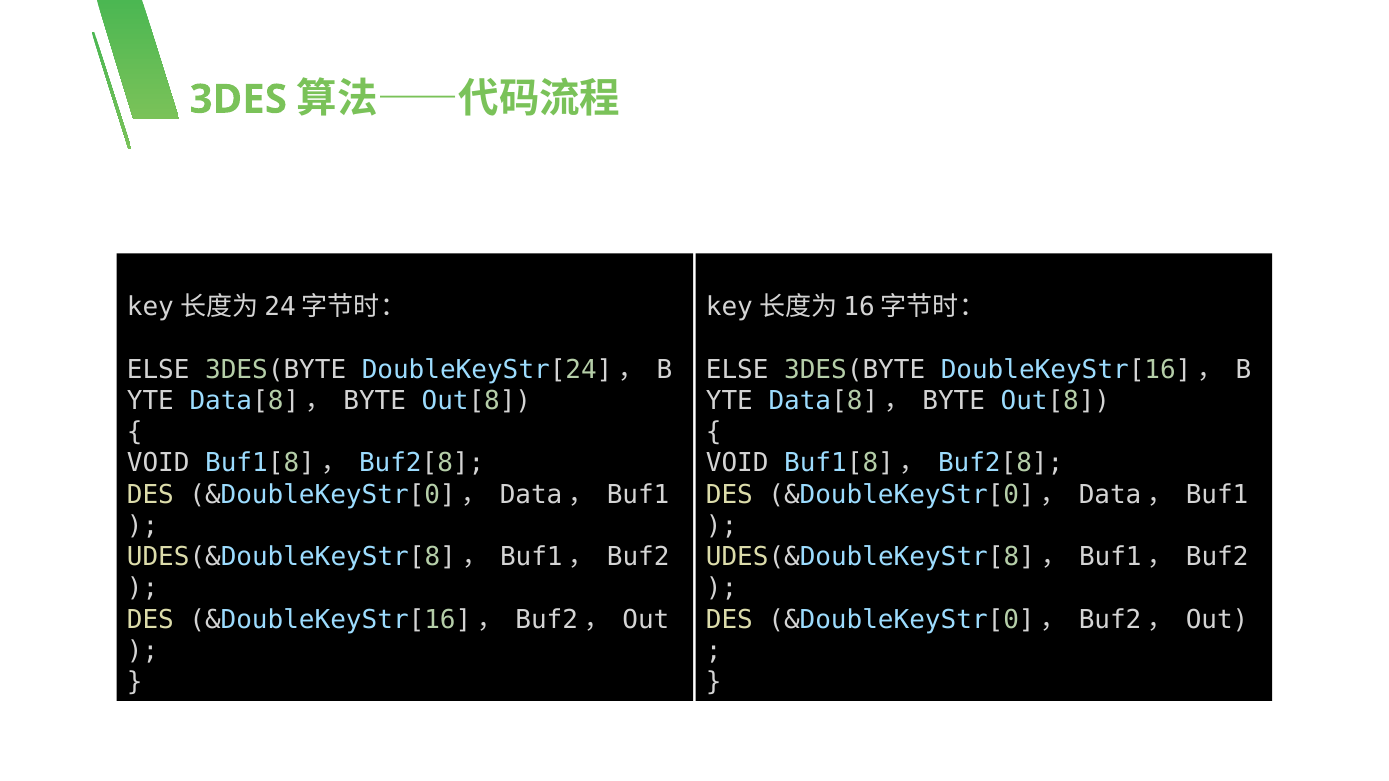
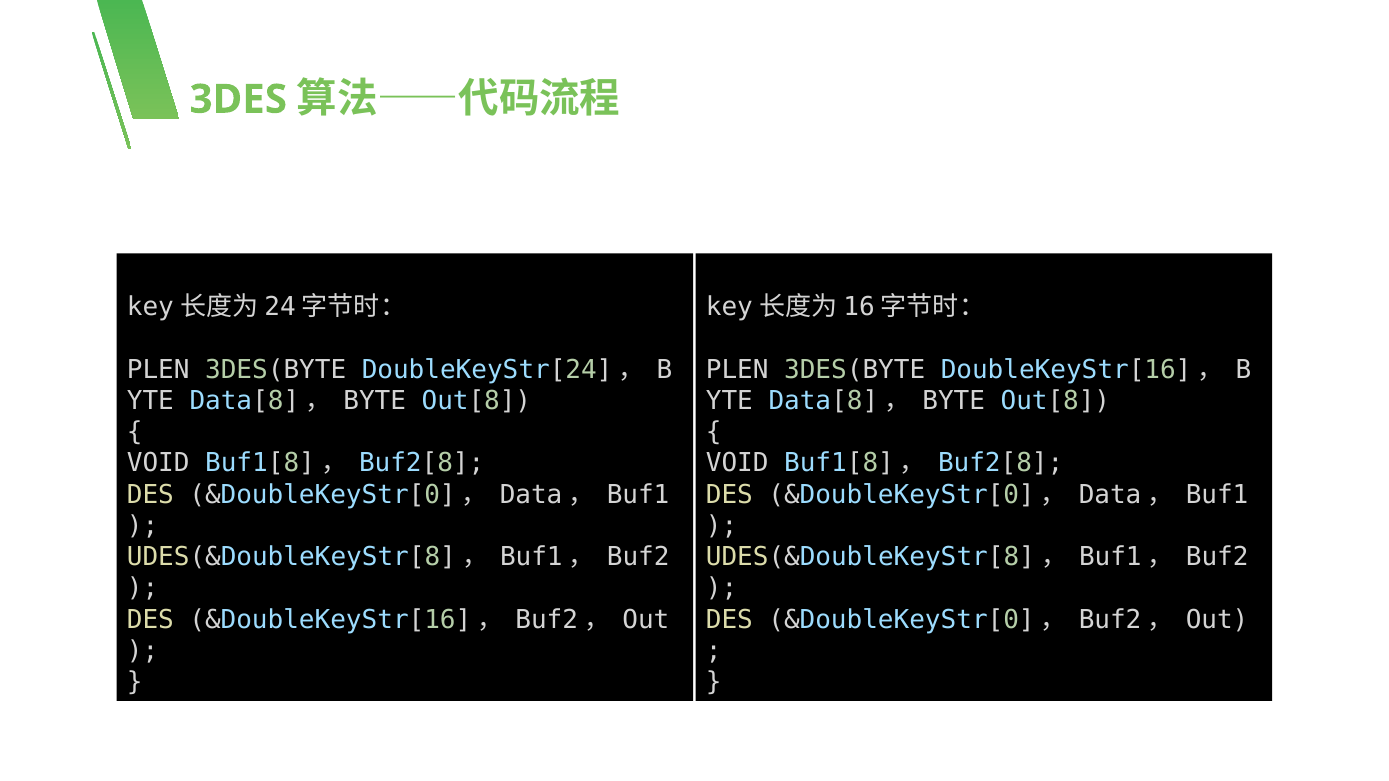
ELSE at (158, 370): ELSE -> PLEN
ELSE at (737, 370): ELSE -> PLEN
